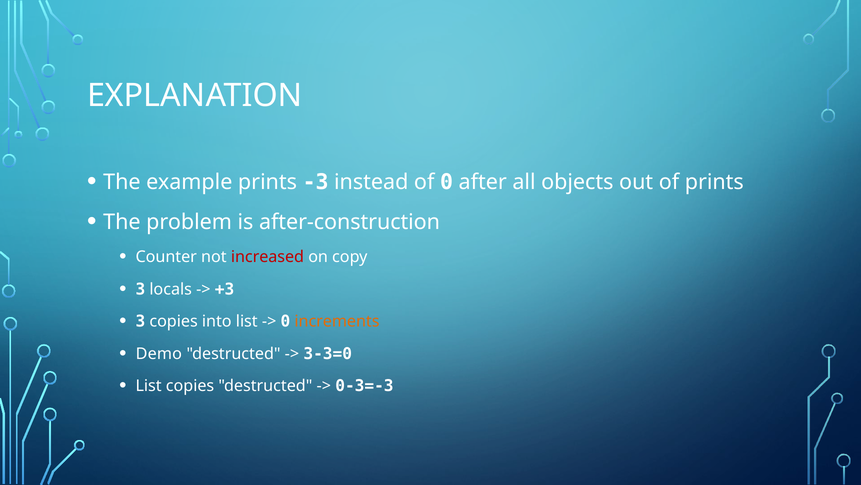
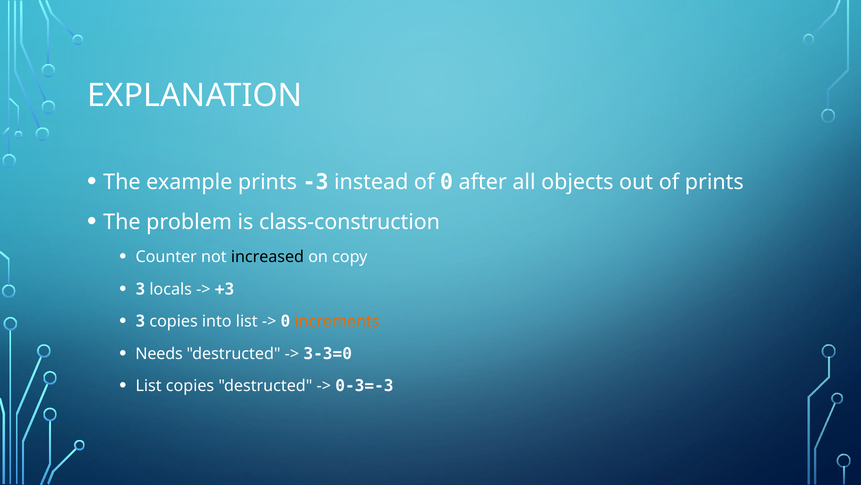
after-construction: after-construction -> class-construction
increased colour: red -> black
Demo: Demo -> Needs
